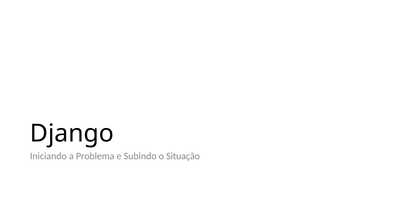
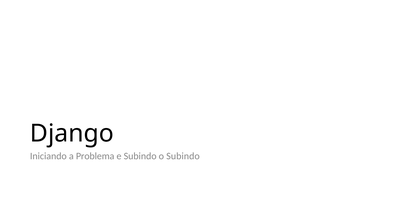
o Situação: Situação -> Subindo
